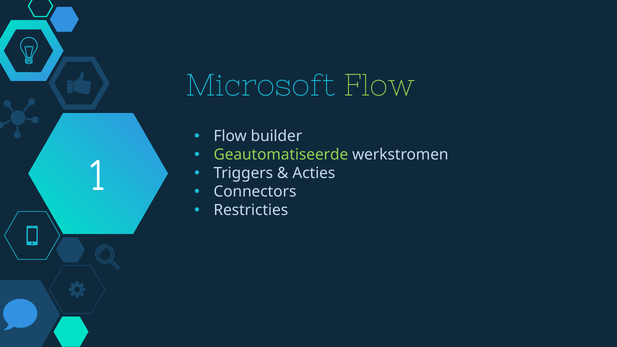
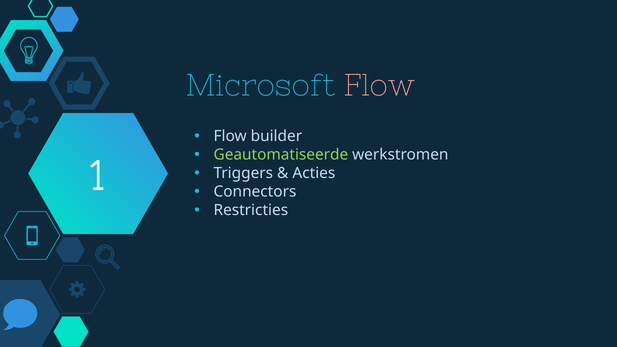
Flow at (379, 85) colour: light green -> pink
